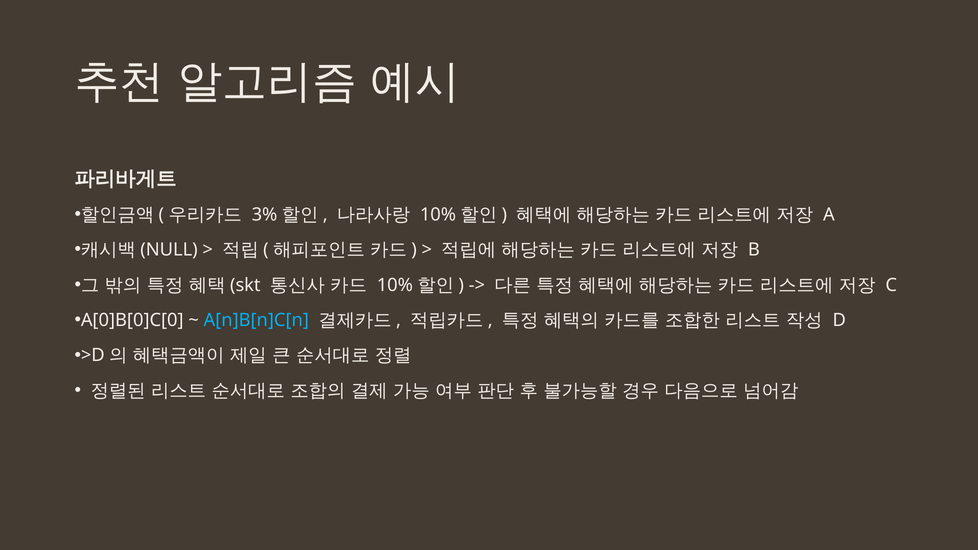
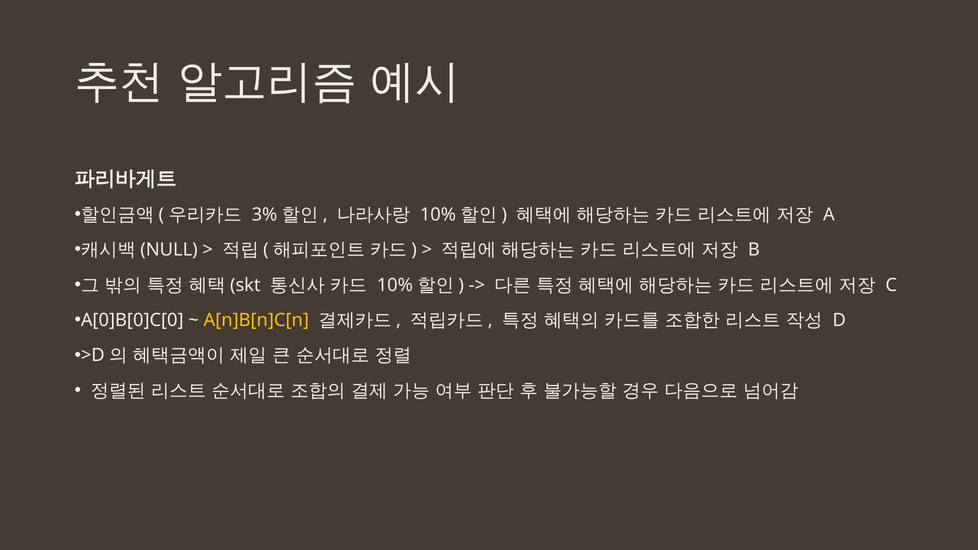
A[n]B[n]C[n colour: light blue -> yellow
